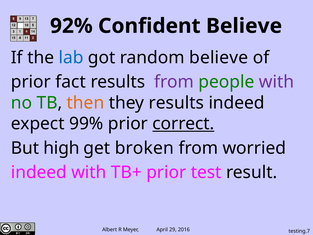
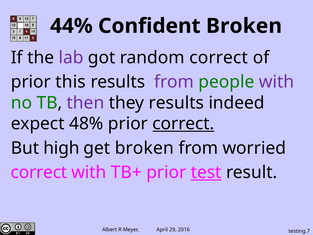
92%: 92% -> 44%
Confident Believe: Believe -> Broken
lab colour: blue -> purple
random believe: believe -> correct
fact: fact -> this
then colour: orange -> purple
99%: 99% -> 48%
indeed at (39, 172): indeed -> correct
test underline: none -> present
